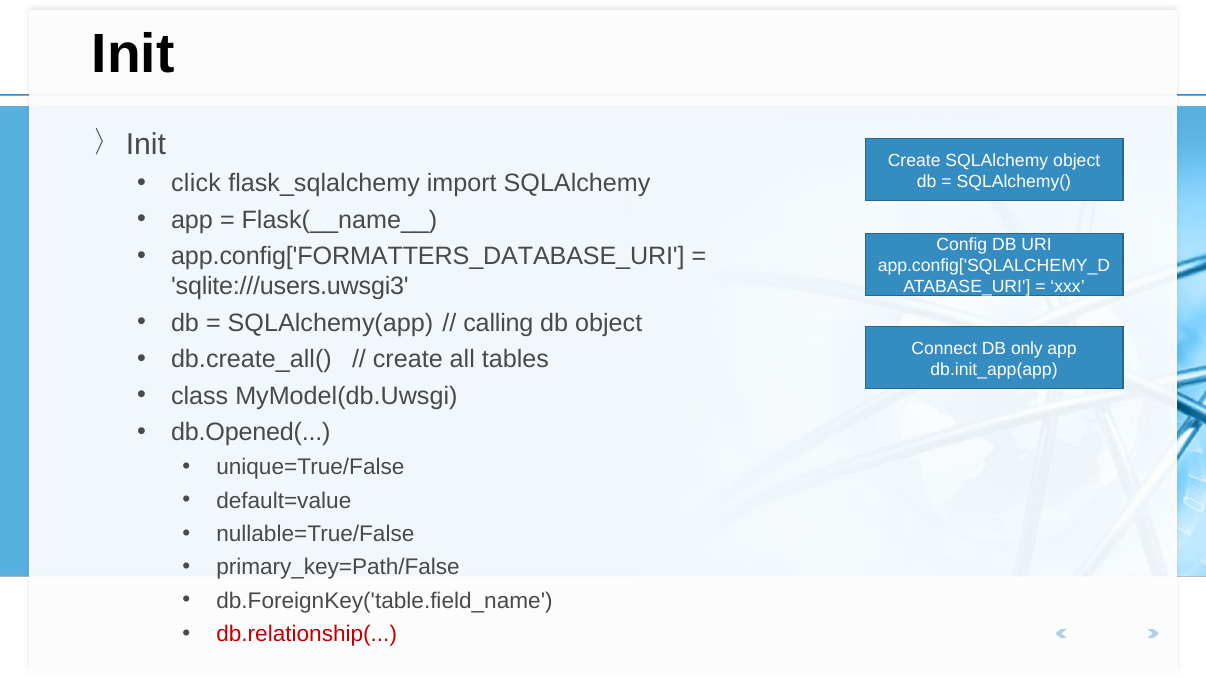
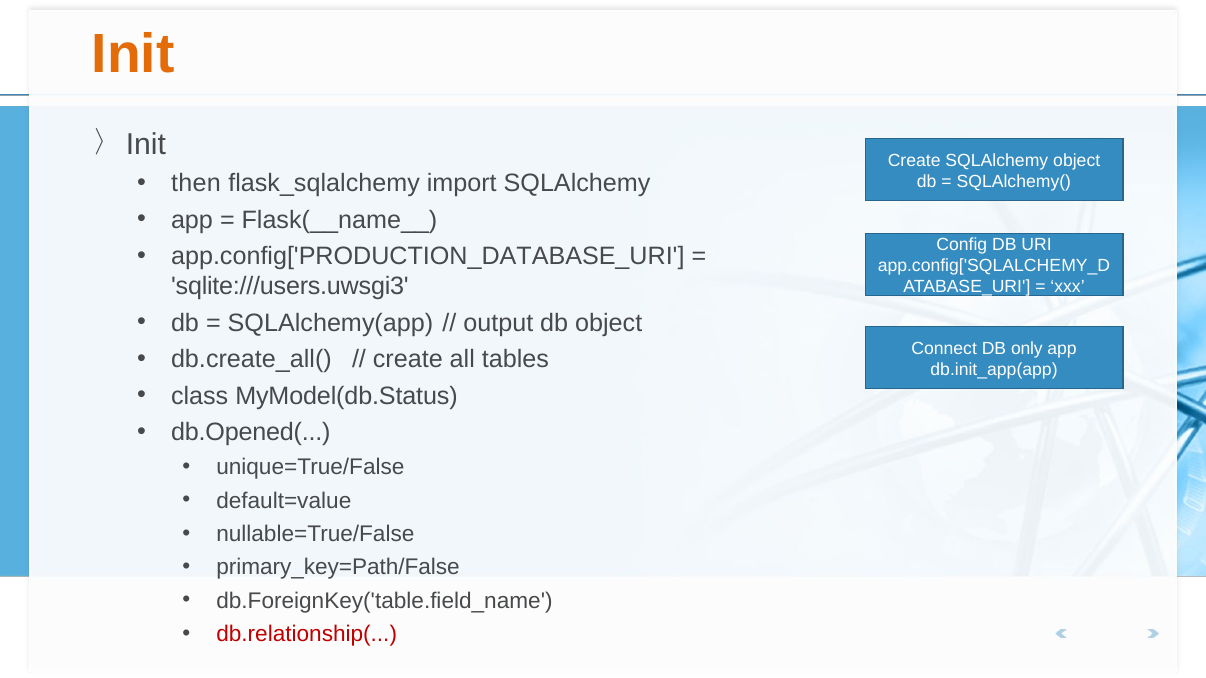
Init colour: black -> orange
click: click -> then
app.config['FORMATTERS_DATABASE_URI: app.config['FORMATTERS_DATABASE_URI -> app.config['PRODUCTION_DATABASE_URI
calling: calling -> output
MyModel(db.Uwsgi: MyModel(db.Uwsgi -> MyModel(db.Status
